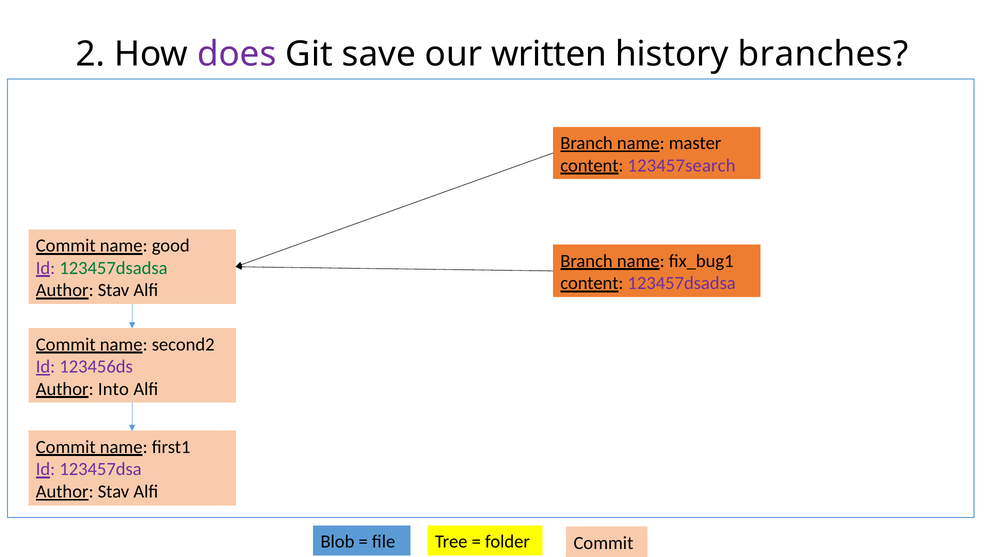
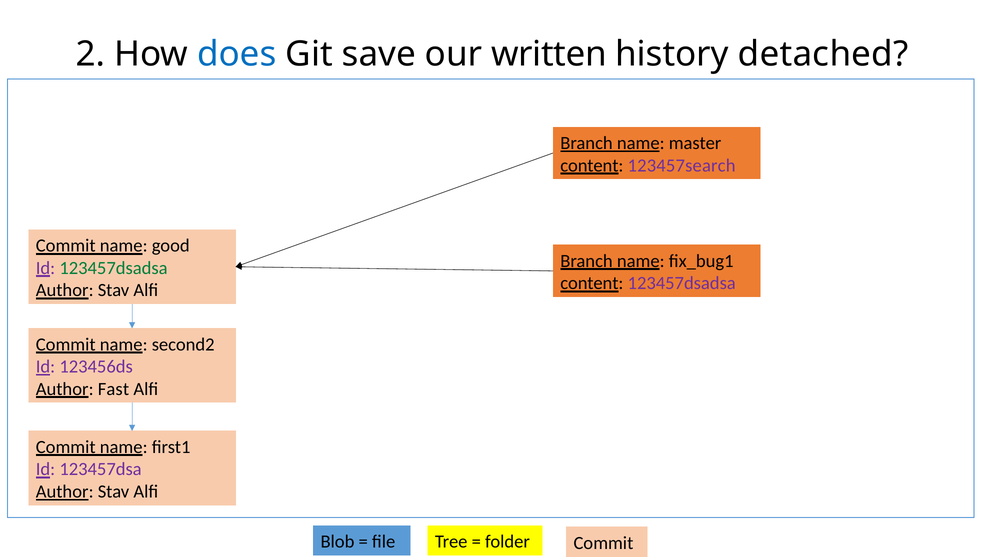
does colour: purple -> blue
branches: branches -> detached
Into: Into -> Fast
